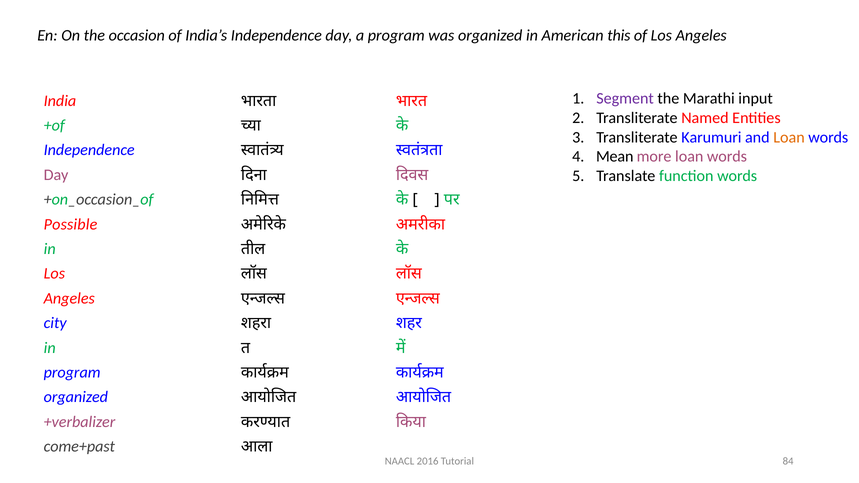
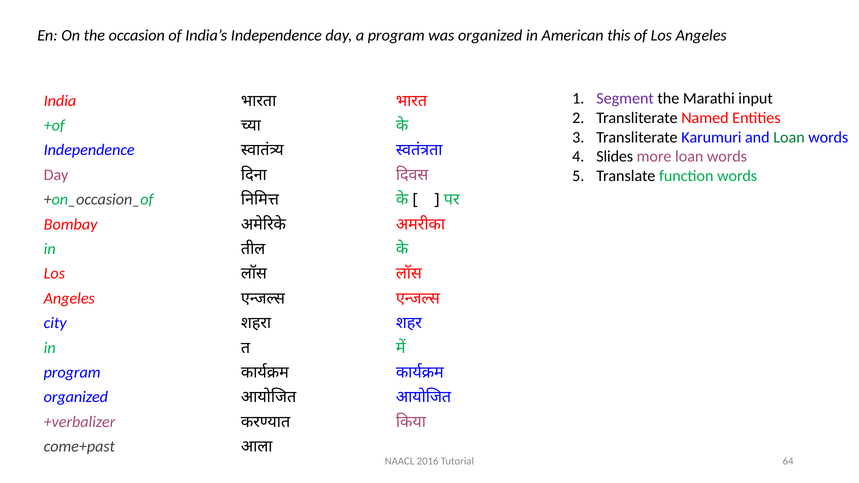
Loan at (789, 137) colour: orange -> green
Mean: Mean -> Slides
Possible: Possible -> Bombay
84: 84 -> 64
